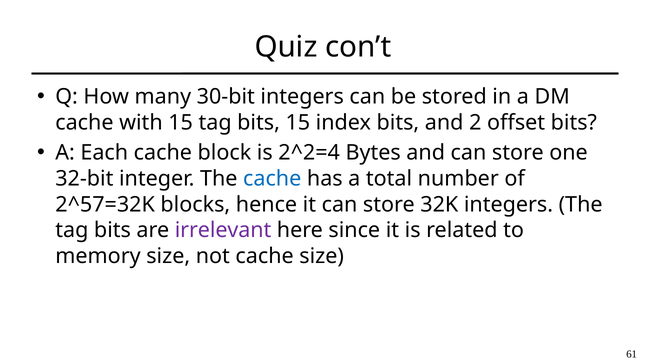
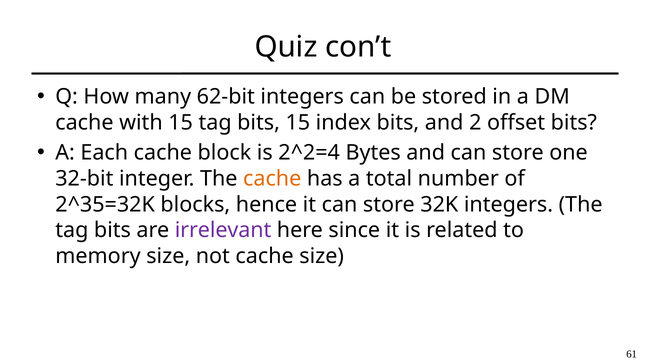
30-bit: 30-bit -> 62-bit
cache at (272, 179) colour: blue -> orange
2^57=32K: 2^57=32K -> 2^35=32K
